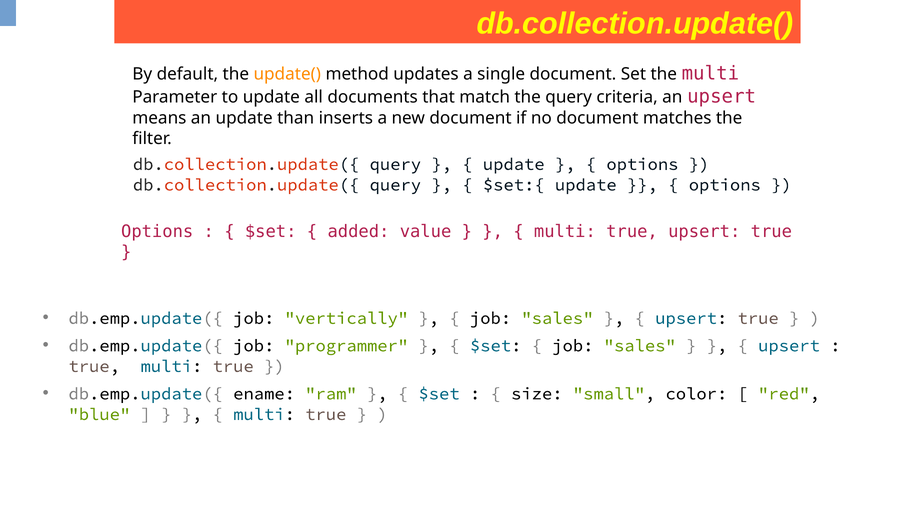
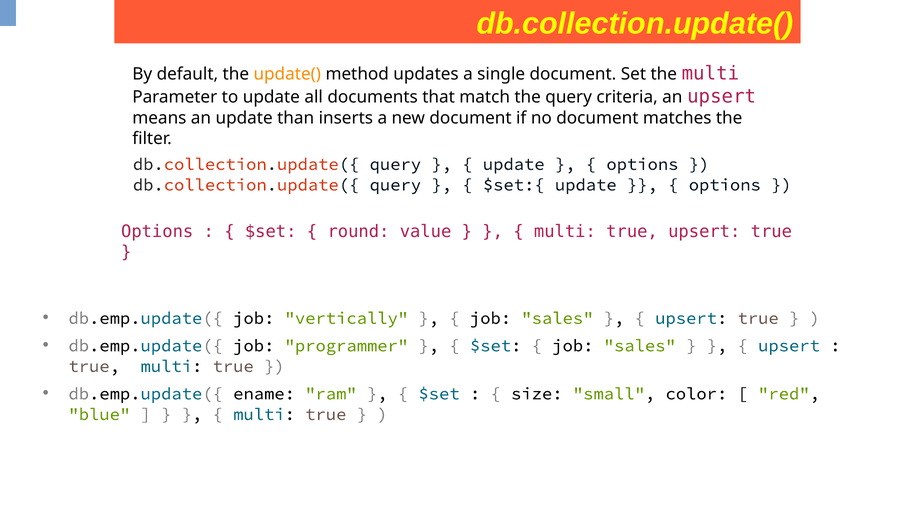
added: added -> round
